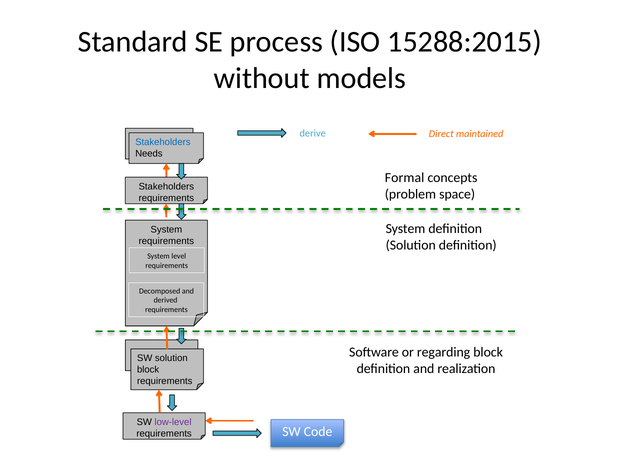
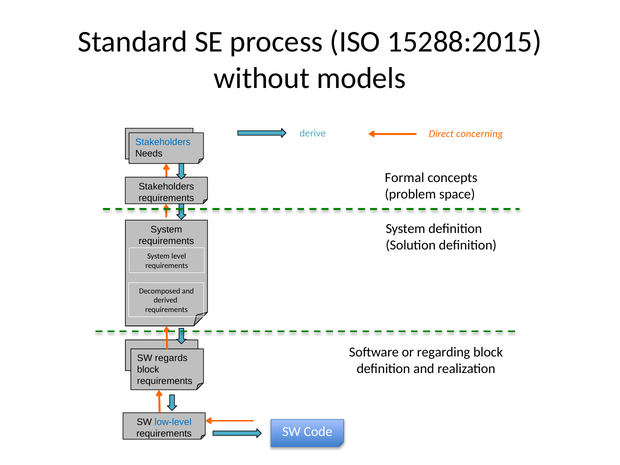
maintained: maintained -> concerning
SW solution: solution -> regards
low-level colour: purple -> blue
